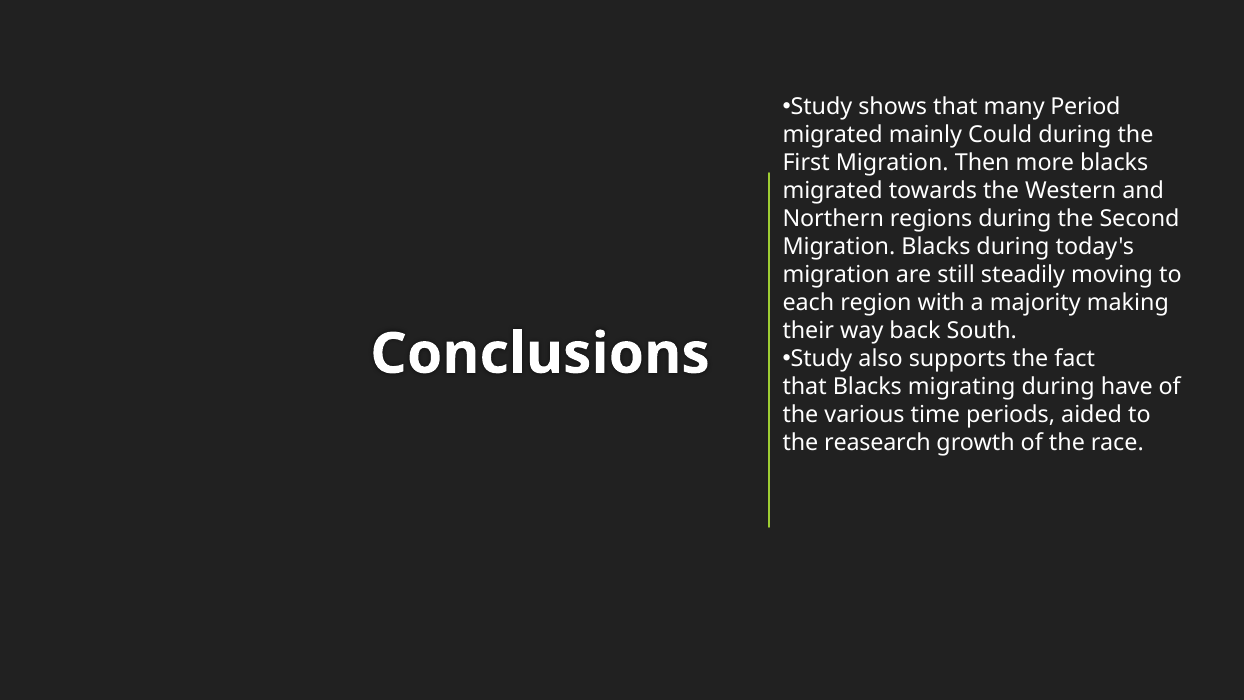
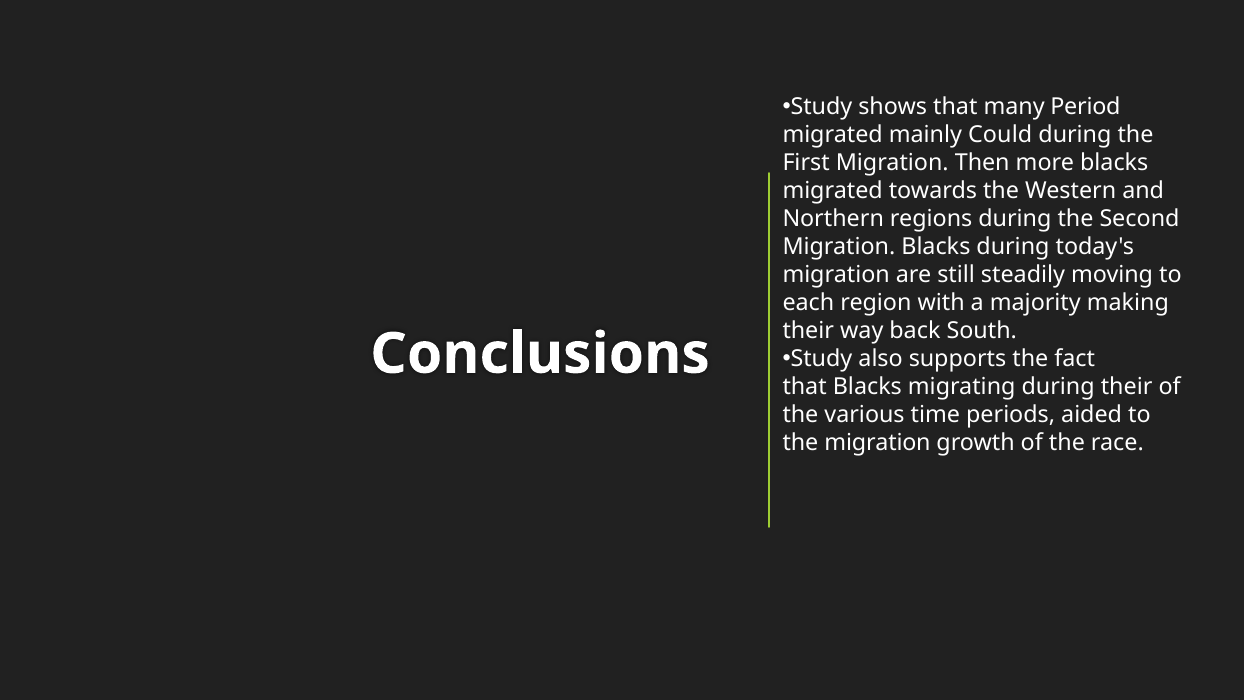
during have: have -> their
the reasearch: reasearch -> migration
